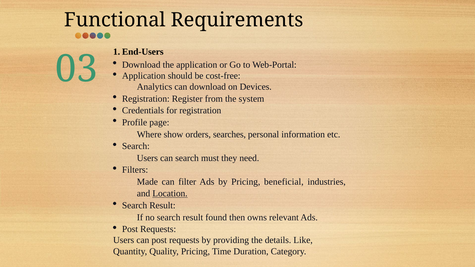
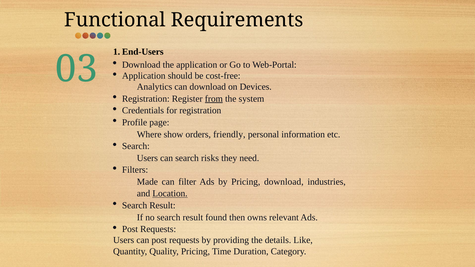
from underline: none -> present
searches: searches -> friendly
must: must -> risks
Pricing beneficial: beneficial -> download
